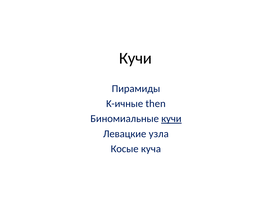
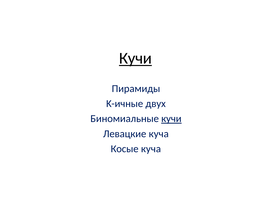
Кучи at (135, 58) underline: none -> present
then: then -> двух
Левацкие узла: узла -> куча
